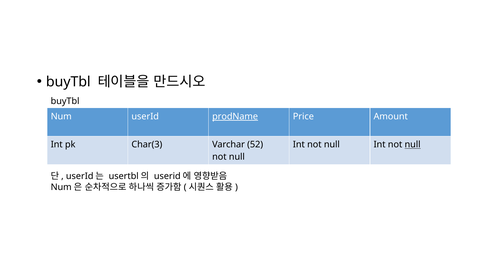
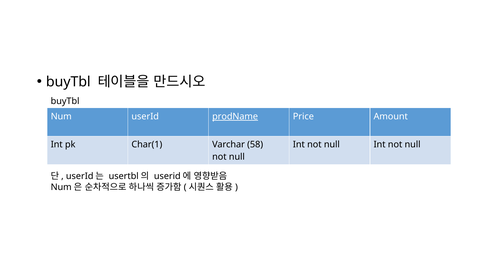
Char(3: Char(3 -> Char(1
52: 52 -> 58
null at (413, 145) underline: present -> none
